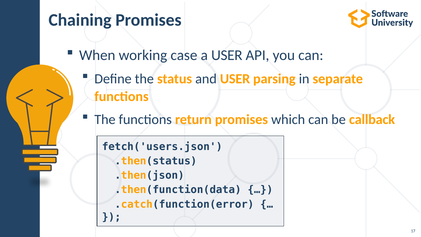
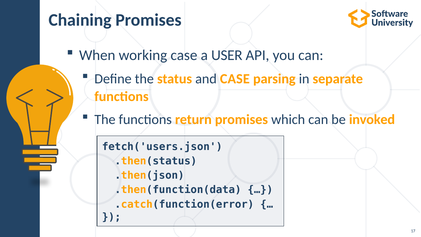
and USER: USER -> CASE
callback: callback -> invoked
